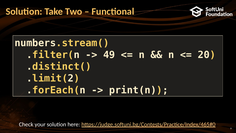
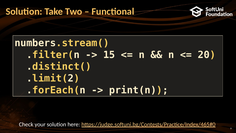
49: 49 -> 15
